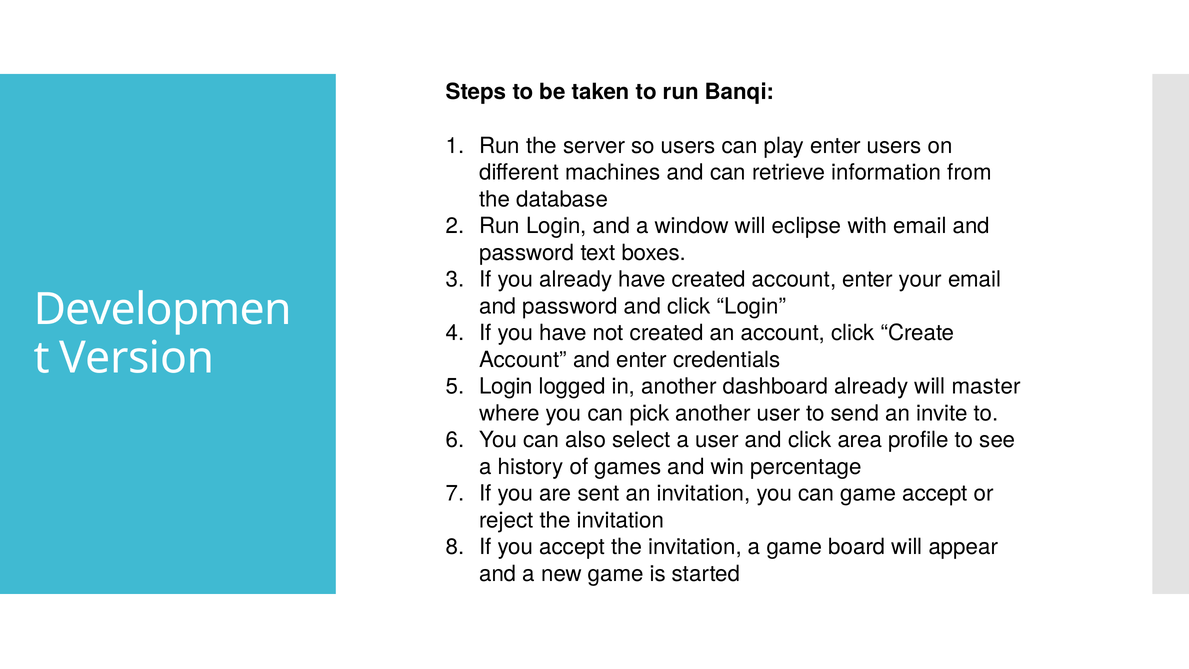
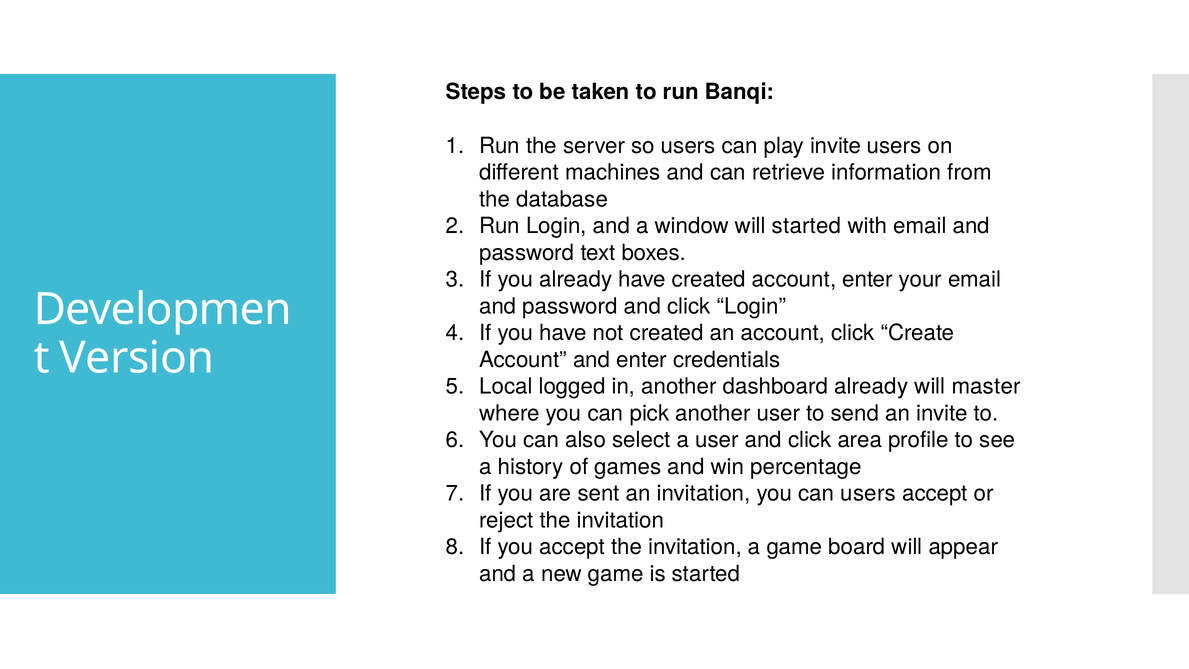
play enter: enter -> invite
will eclipse: eclipse -> started
Login at (506, 386): Login -> Local
can game: game -> users
